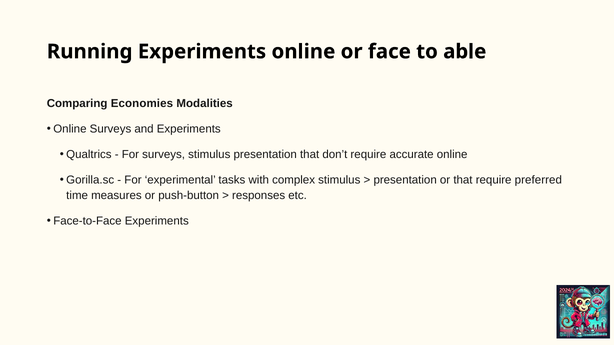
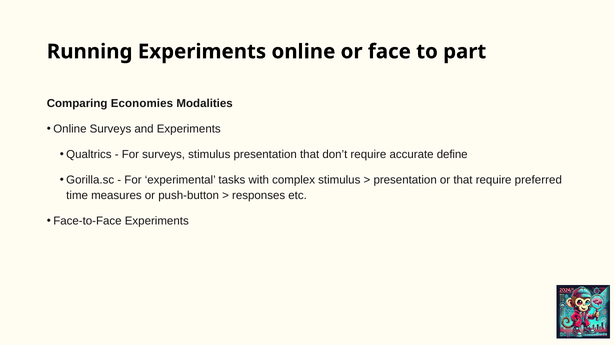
able: able -> part
accurate online: online -> define
